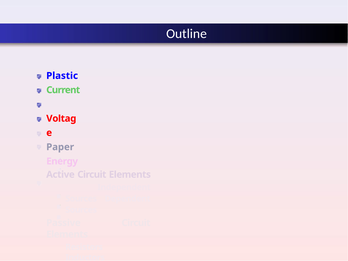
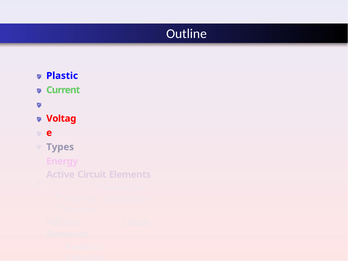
Paper: Paper -> Types
